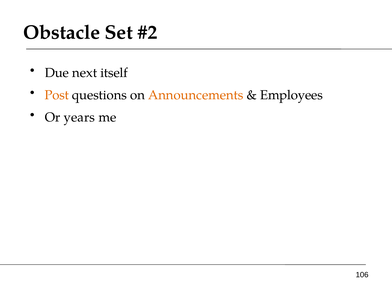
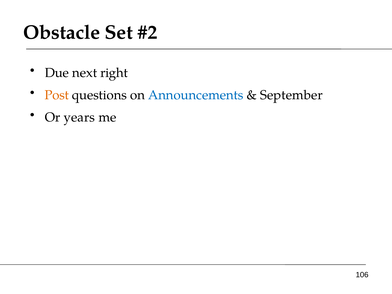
itself: itself -> right
Announcements colour: orange -> blue
Employees: Employees -> September
